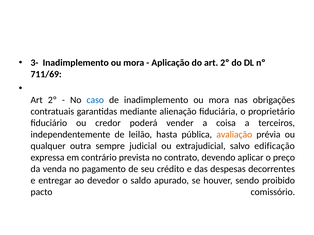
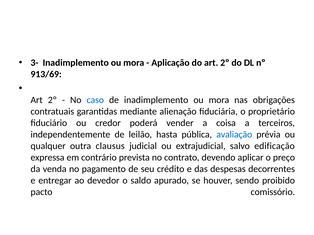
711/69: 711/69 -> 913/69
avaliação colour: orange -> blue
sempre: sempre -> clausus
